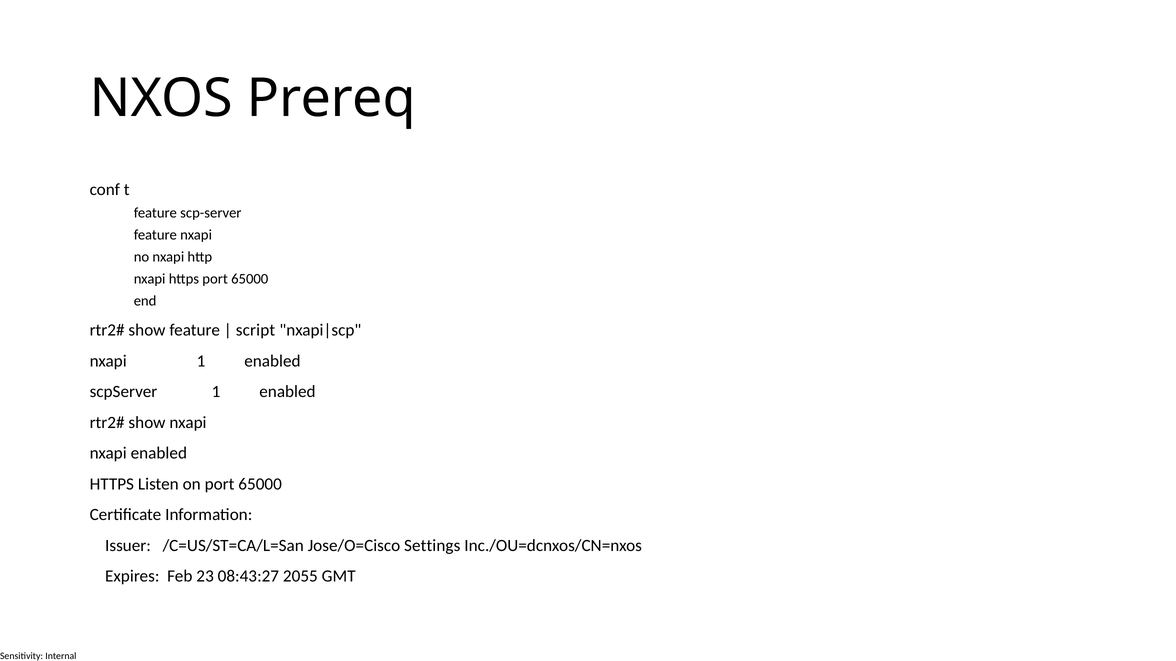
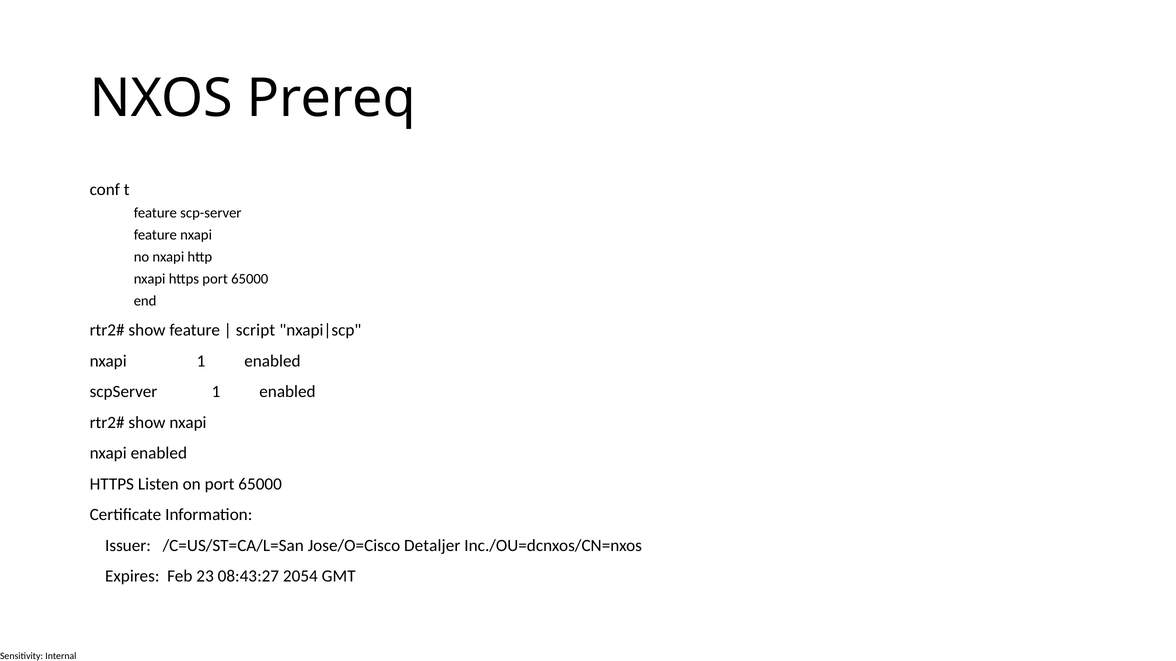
Settings: Settings -> Detaljer
2055: 2055 -> 2054
